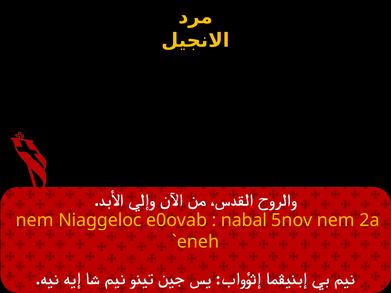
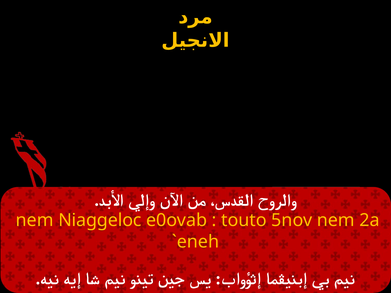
nabal: nabal -> touto
